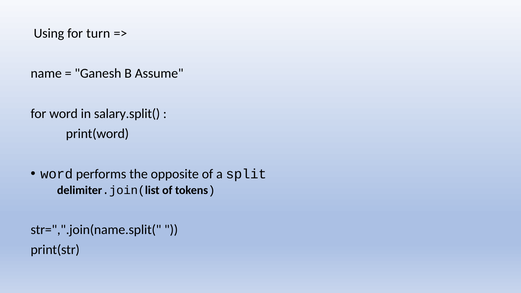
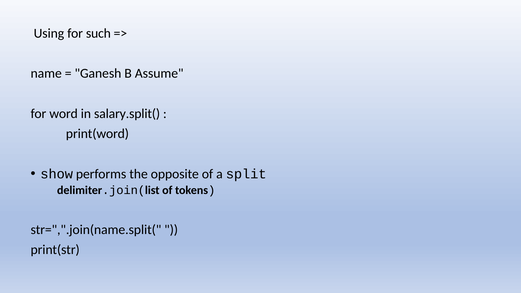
turn: turn -> such
word at (57, 174): word -> show
